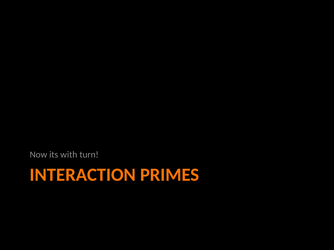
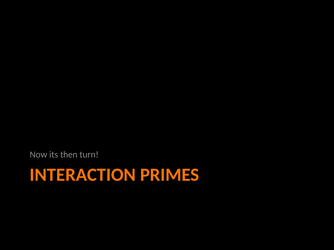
with: with -> then
